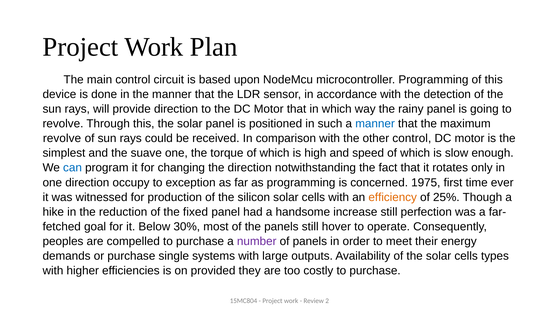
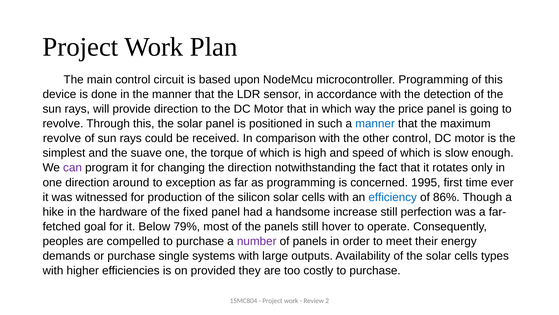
rainy: rainy -> price
can colour: blue -> purple
occupy: occupy -> around
1975: 1975 -> 1995
efficiency colour: orange -> blue
25%: 25% -> 86%
reduction: reduction -> hardware
30%: 30% -> 79%
